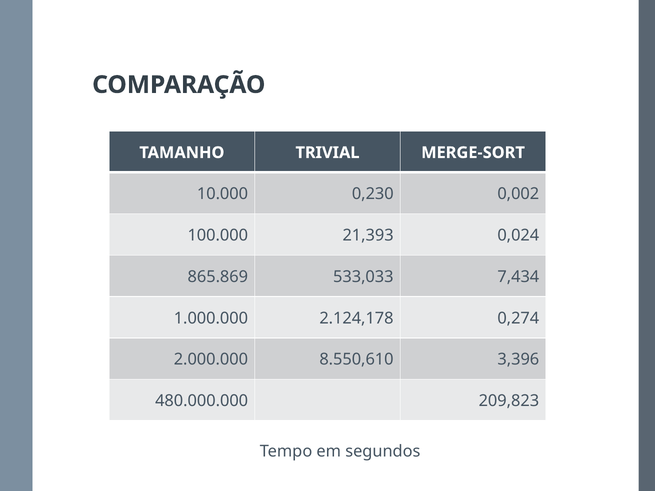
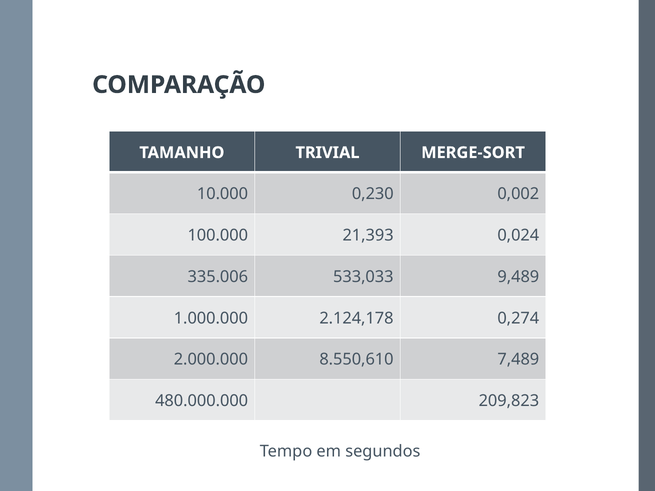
865.869: 865.869 -> 335.006
7,434: 7,434 -> 9,489
3,396: 3,396 -> 7,489
